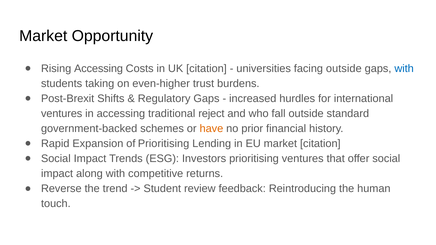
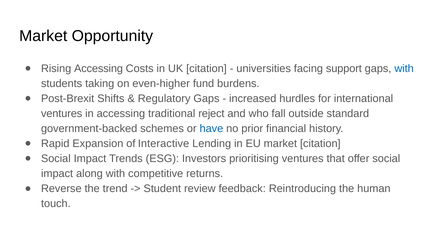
facing outside: outside -> support
trust: trust -> fund
have colour: orange -> blue
of Prioritising: Prioritising -> Interactive
